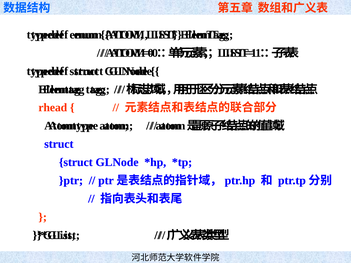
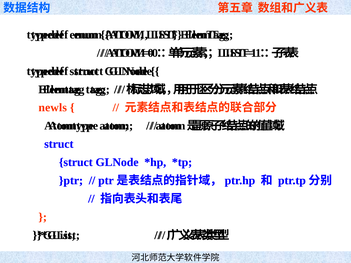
rhead: rhead -> newls
